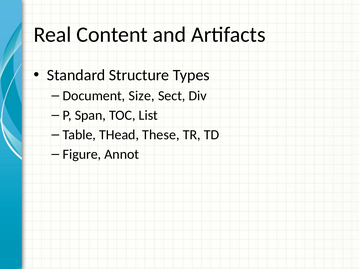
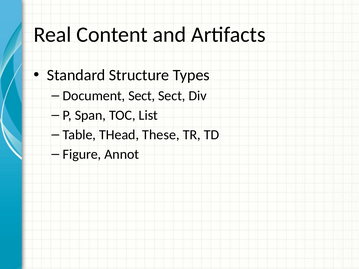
Document Size: Size -> Sect
